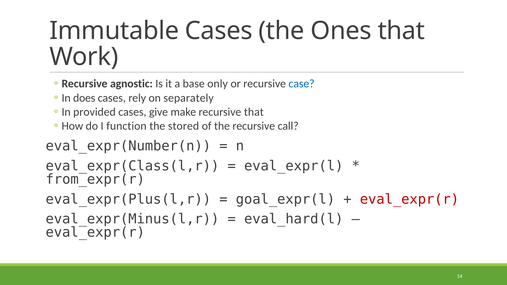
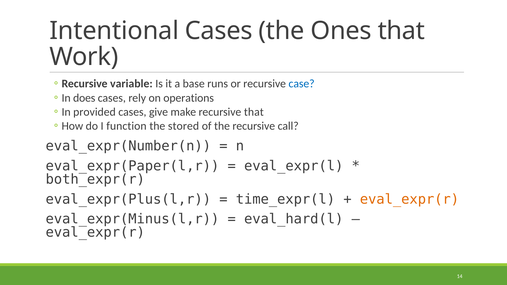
Immutable: Immutable -> Intentional
agnostic: agnostic -> variable
only: only -> runs
separately: separately -> operations
eval_expr(Class(l,r: eval_expr(Class(l,r -> eval_expr(Paper(l,r
from_expr(r: from_expr(r -> both_expr(r
goal_expr(l: goal_expr(l -> time_expr(l
eval_expr(r at (409, 199) colour: red -> orange
